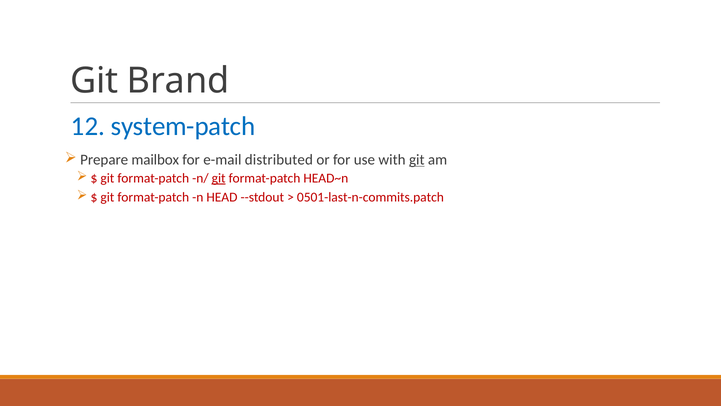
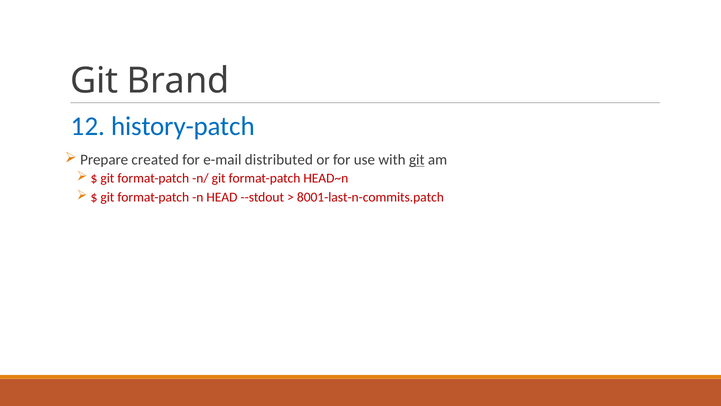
system-patch: system-patch -> history-patch
mailbox: mailbox -> created
git at (219, 178) underline: present -> none
0501-last-n-commits.patch: 0501-last-n-commits.patch -> 8001-last-n-commits.patch
